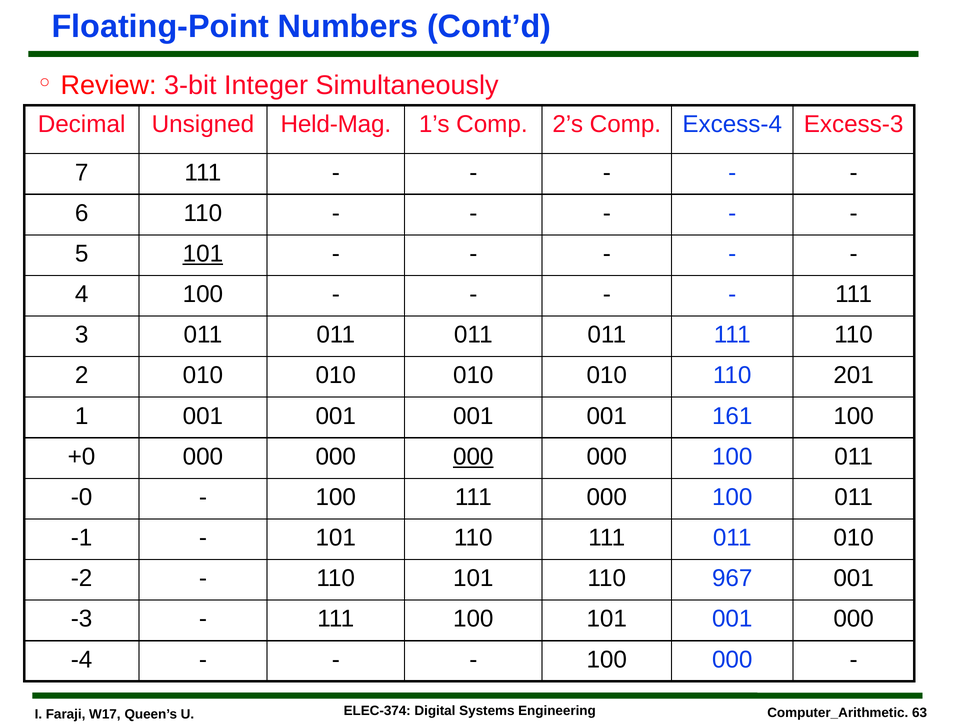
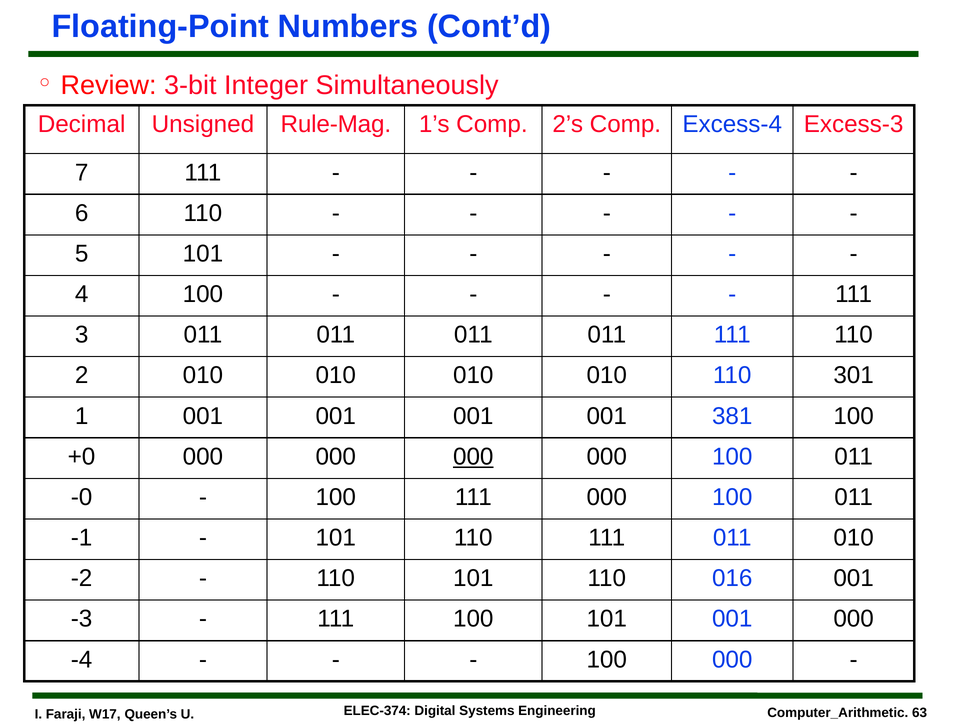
Held-Mag: Held-Mag -> Rule-Mag
101 at (203, 254) underline: present -> none
201: 201 -> 301
161: 161 -> 381
967: 967 -> 016
